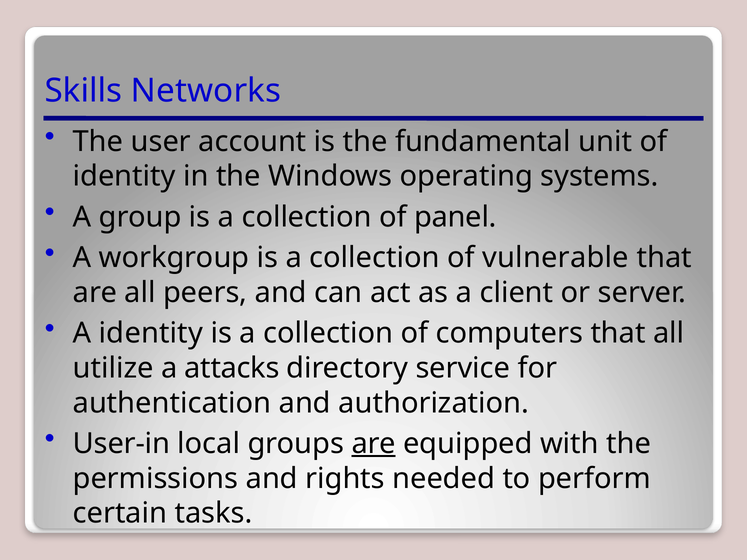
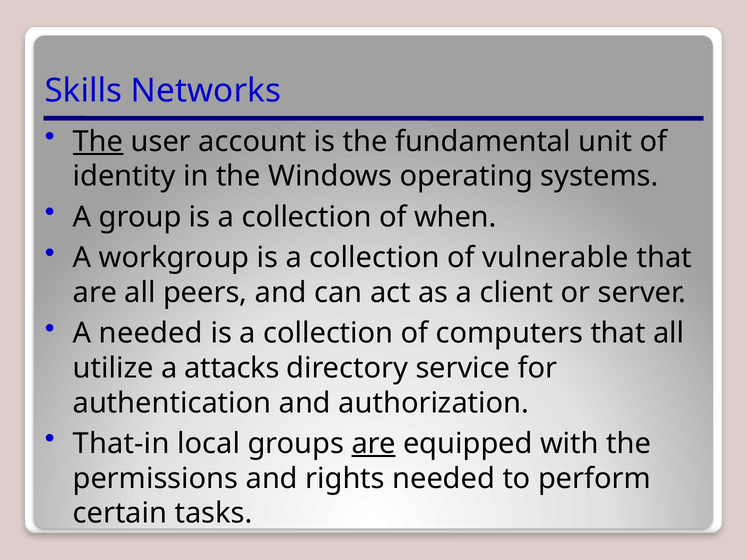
The at (98, 141) underline: none -> present
panel: panel -> when
A identity: identity -> needed
User-in: User-in -> That-in
